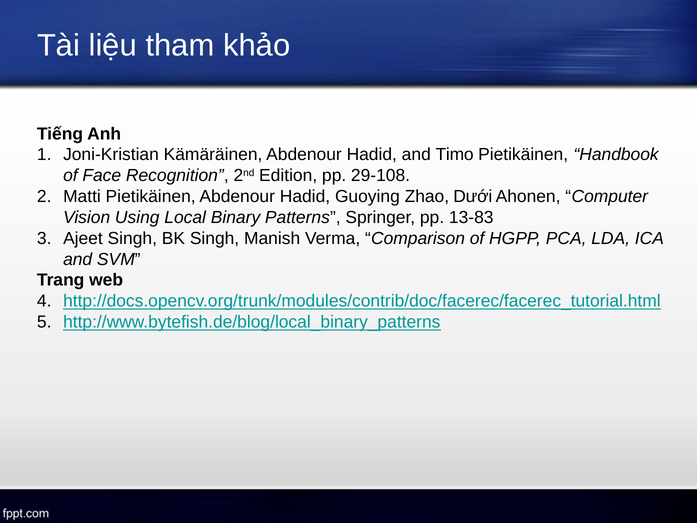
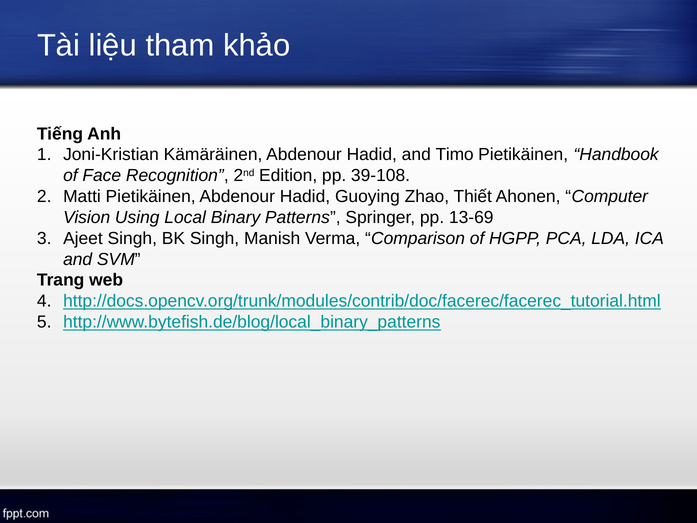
29-108: 29-108 -> 39-108
Dưới: Dưới -> Thiết
13-83: 13-83 -> 13-69
